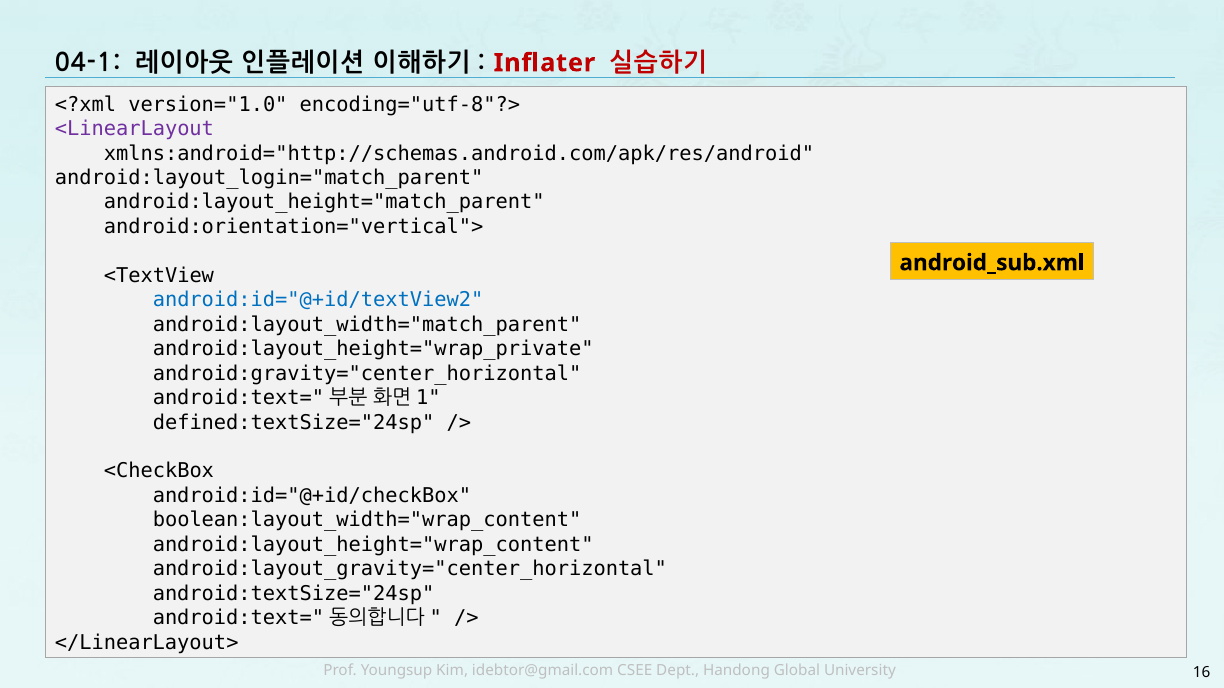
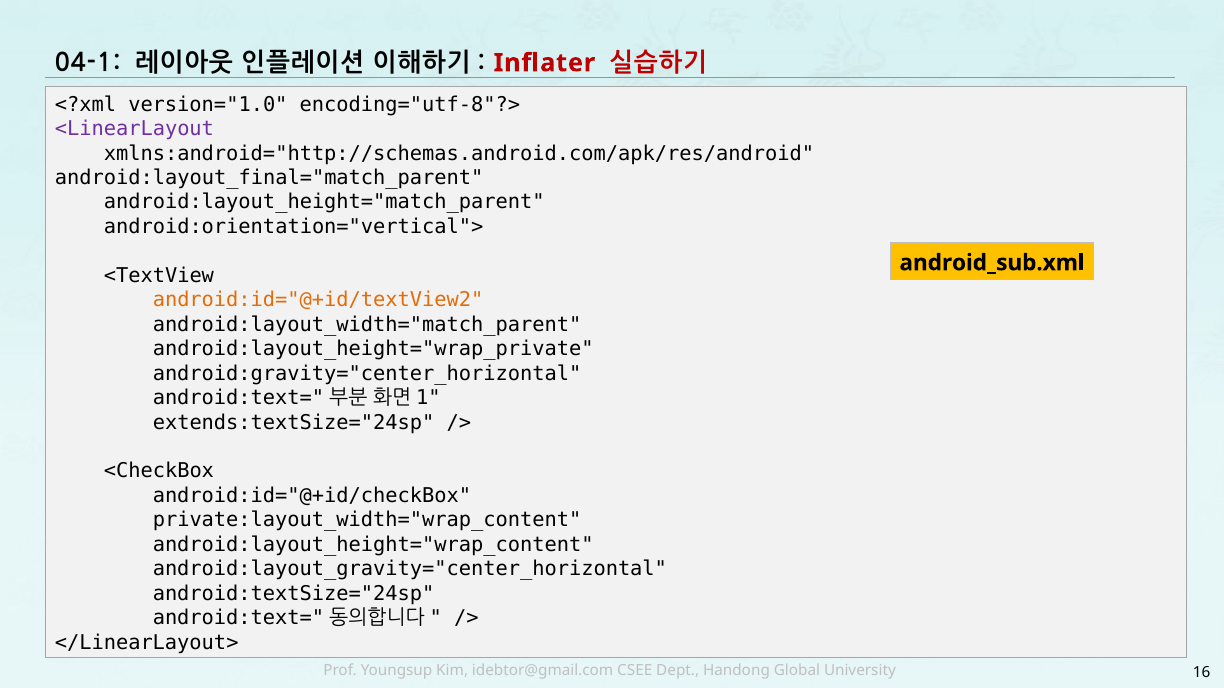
android:layout_login="match_parent: android:layout_login="match_parent -> android:layout_final="match_parent
android:id="@+id/textView2 colour: blue -> orange
defined:textSize="24sp: defined:textSize="24sp -> extends:textSize="24sp
boolean:layout_width="wrap_content: boolean:layout_width="wrap_content -> private:layout_width="wrap_content
